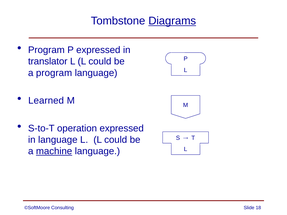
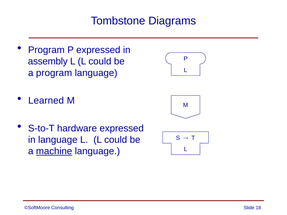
Diagrams underline: present -> none
translator: translator -> assembly
operation: operation -> hardware
